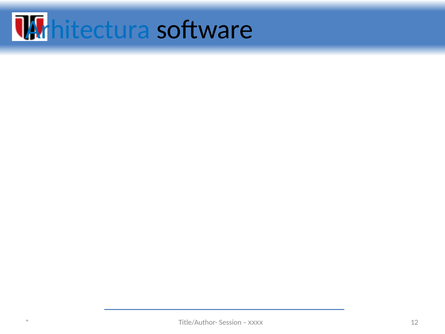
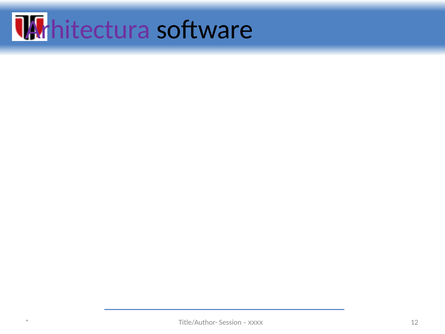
Arhitectura colour: blue -> purple
